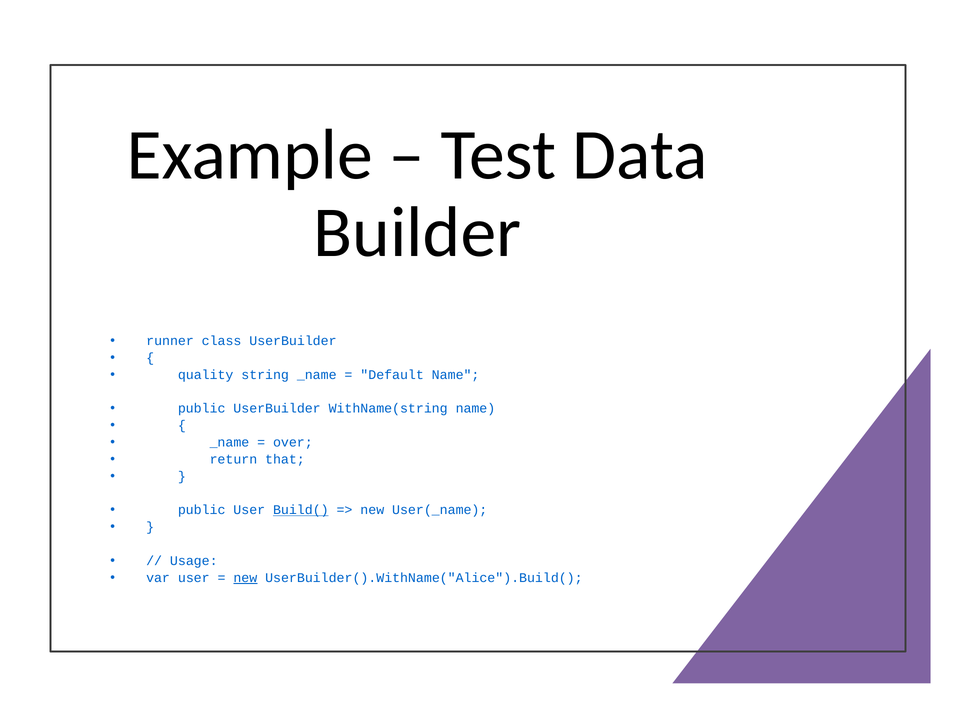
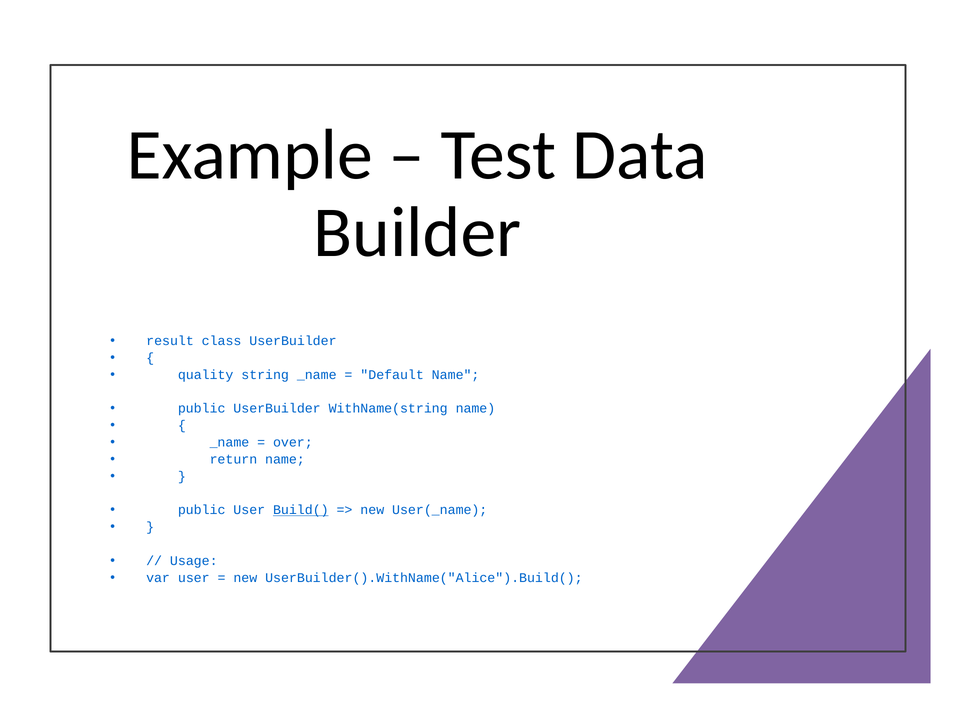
runner: runner -> result
return that: that -> name
new at (245, 578) underline: present -> none
